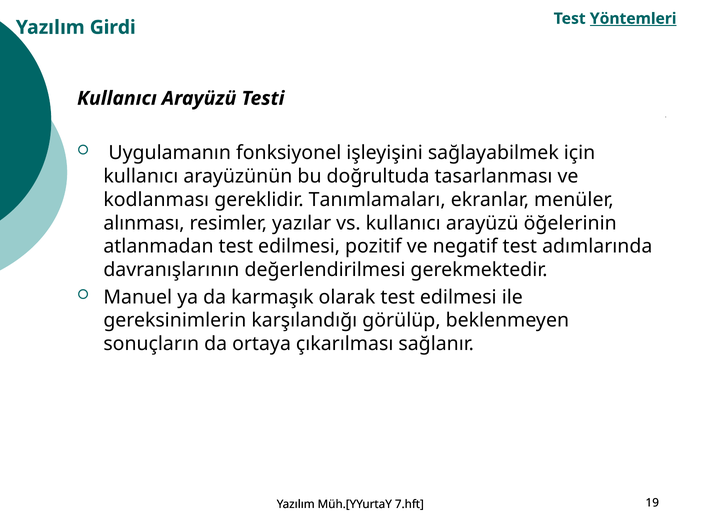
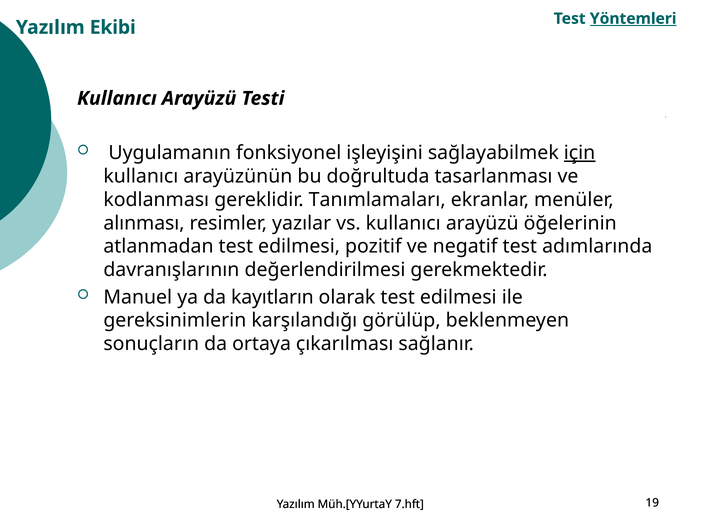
Girdi: Girdi -> Ekibi
için underline: none -> present
karmaşık: karmaşık -> kayıtların
